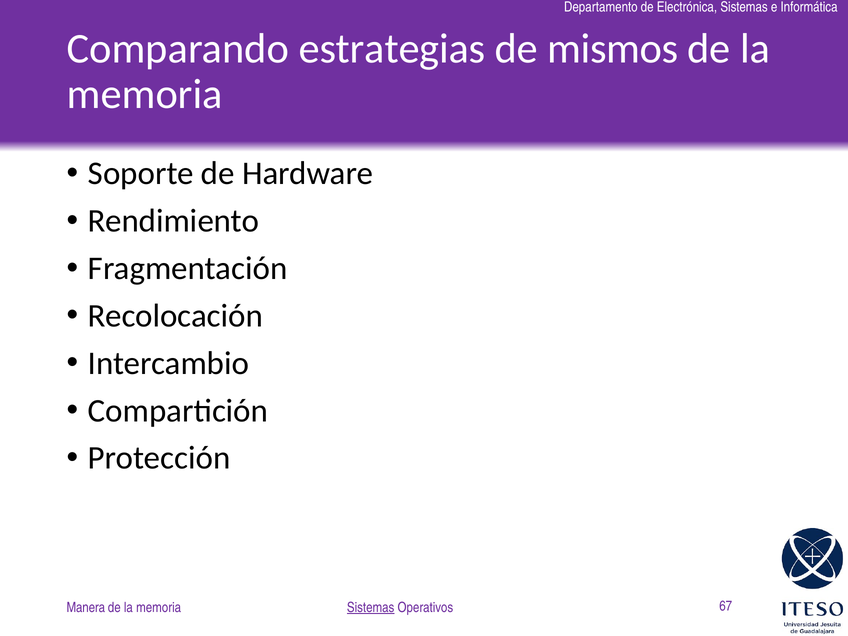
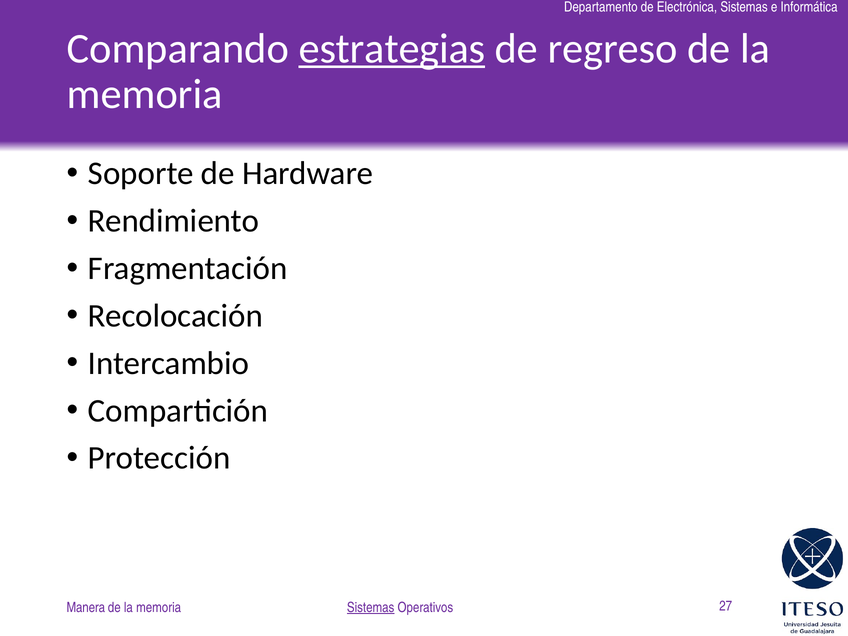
estrategias underline: none -> present
mismos: mismos -> regreso
67: 67 -> 27
